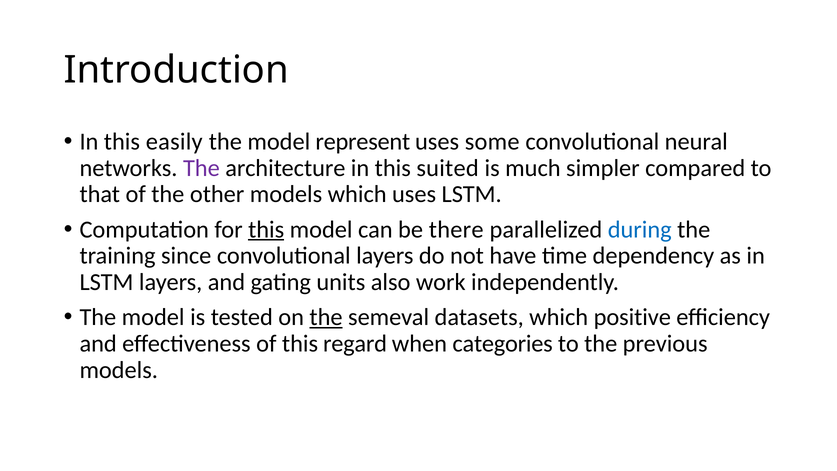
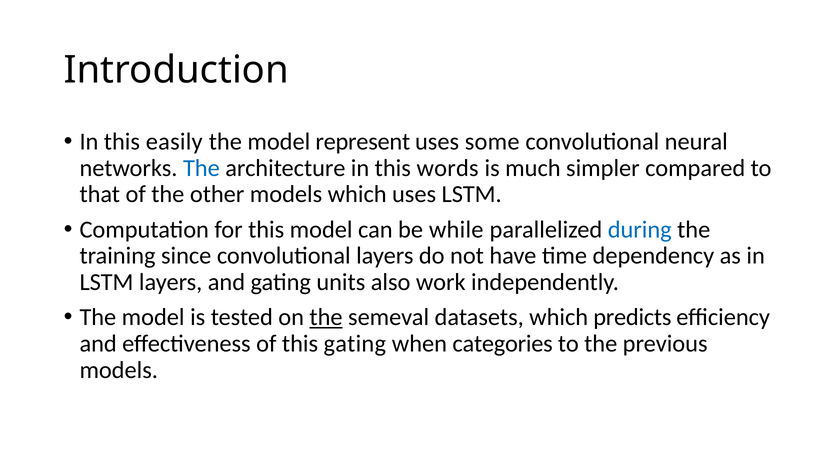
The at (201, 168) colour: purple -> blue
suited: suited -> words
this at (266, 229) underline: present -> none
there: there -> while
positive: positive -> predicts
this regard: regard -> gating
